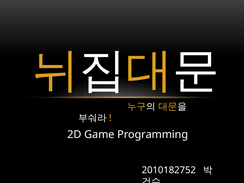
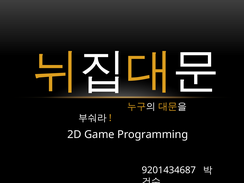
2010182752: 2010182752 -> 9201434687
